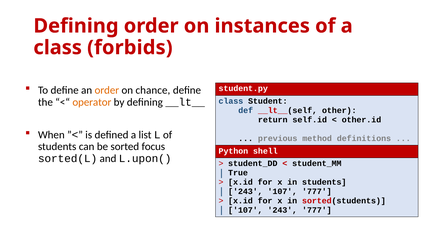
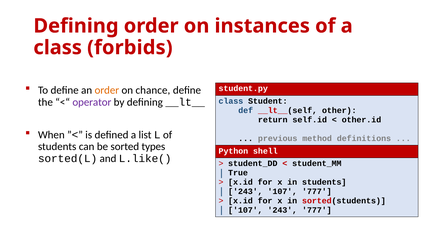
operator colour: orange -> purple
focus: focus -> types
L.upon(: L.upon( -> L.like(
